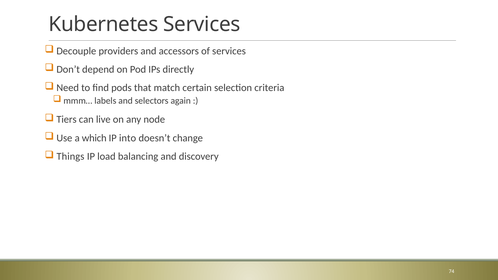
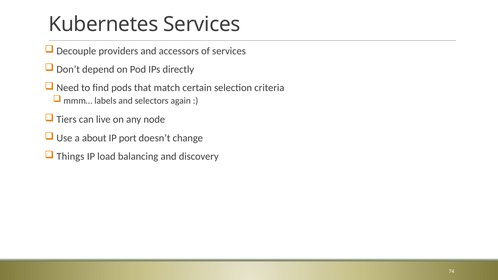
which: which -> about
into: into -> port
